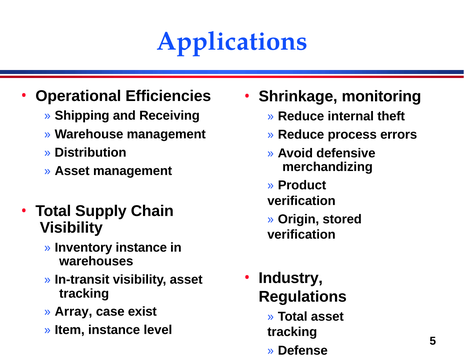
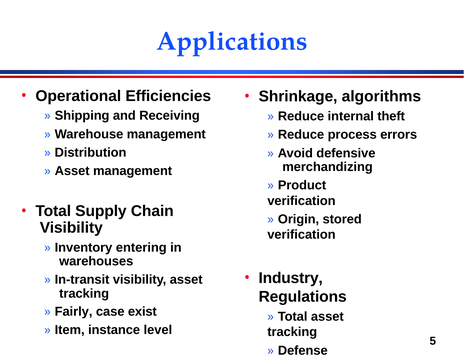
monitoring: monitoring -> algorithms
Inventory instance: instance -> entering
Array: Array -> Fairly
